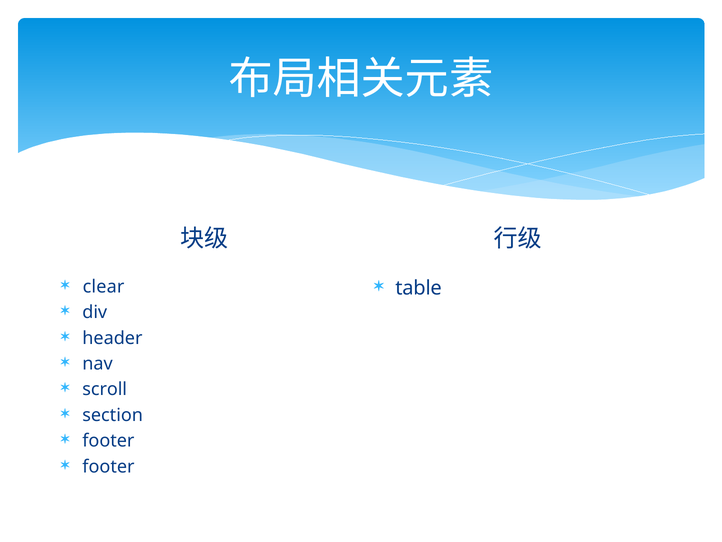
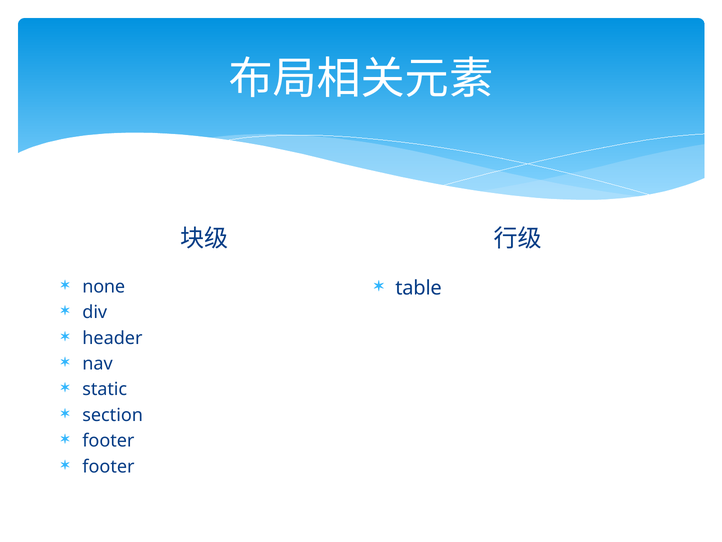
clear: clear -> none
scroll: scroll -> static
